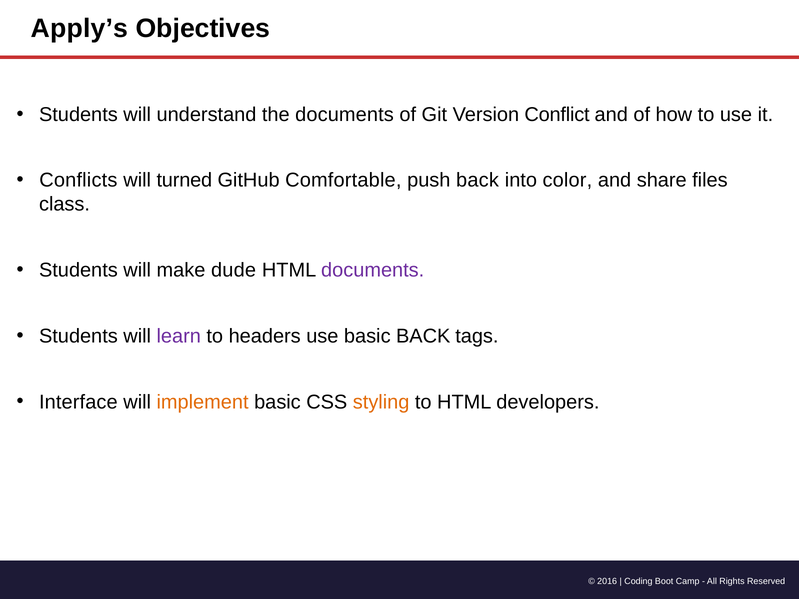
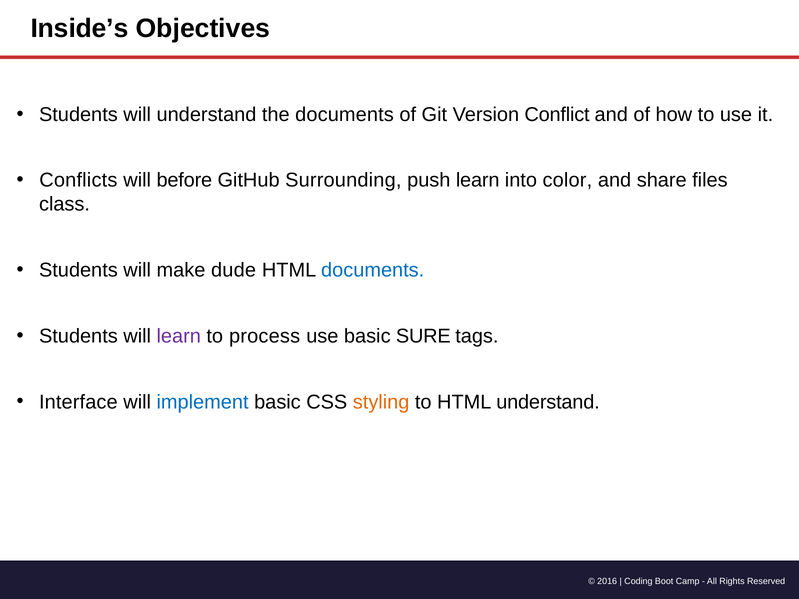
Apply’s: Apply’s -> Inside’s
turned: turned -> before
Comfortable: Comfortable -> Surrounding
push back: back -> learn
documents at (373, 270) colour: purple -> blue
headers: headers -> process
basic BACK: BACK -> SURE
implement colour: orange -> blue
HTML developers: developers -> understand
